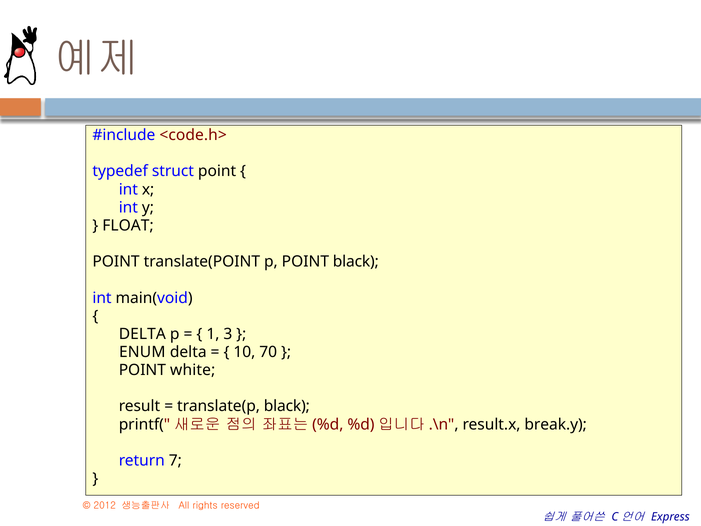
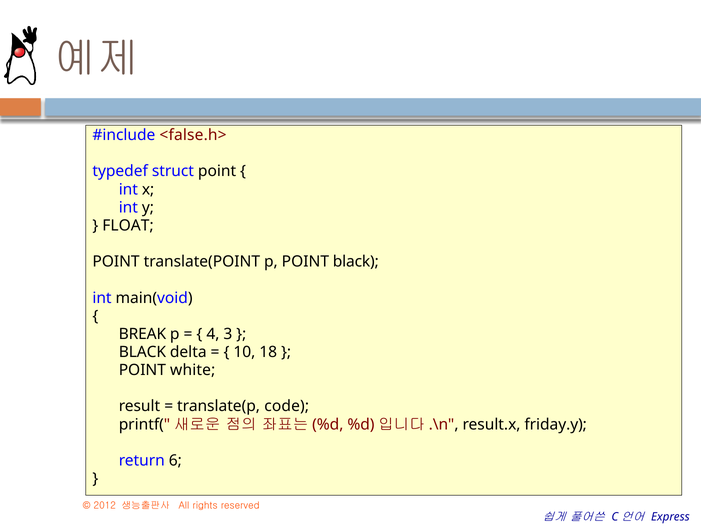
<code.h>: <code.h> -> <false.h>
DELTA at (142, 334): DELTA -> BREAK
1: 1 -> 4
ENUM at (142, 352): ENUM -> BLACK
70: 70 -> 18
translate(p black: black -> code
break.y: break.y -> friday.y
7: 7 -> 6
